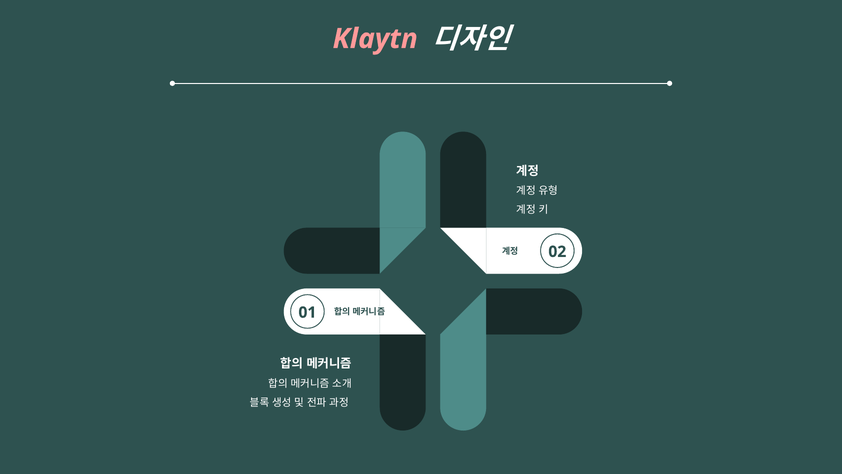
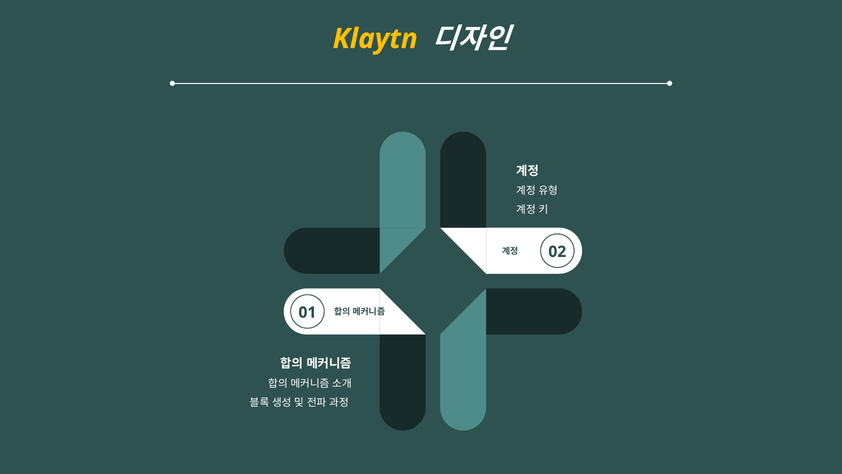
Klaytn colour: pink -> yellow
